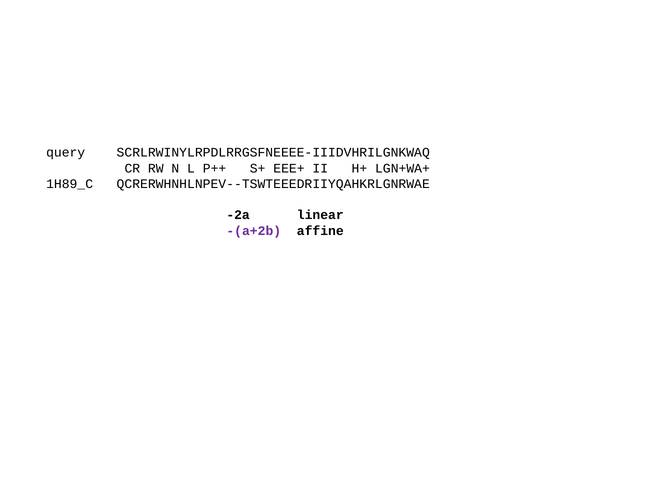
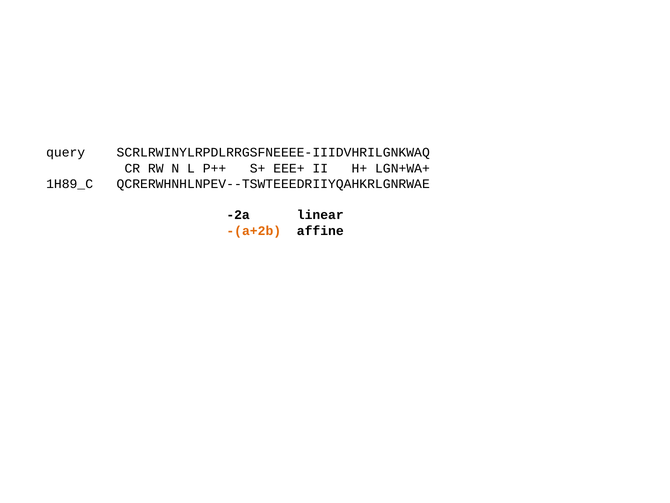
-(a+2b colour: purple -> orange
